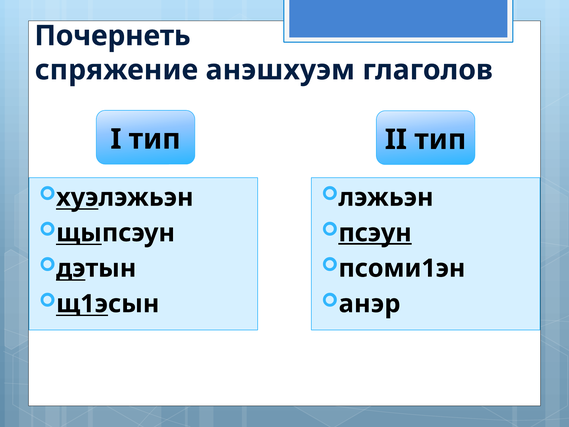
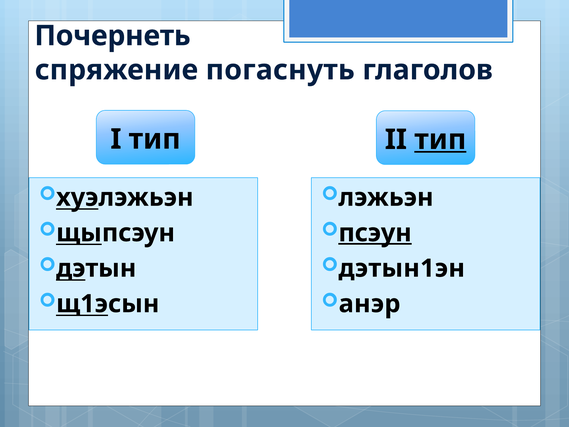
анэшхуэм: анэшхуэм -> погаснуть
тип at (440, 140) underline: none -> present
псоми1эн: псоми1эн -> дэтын1эн
